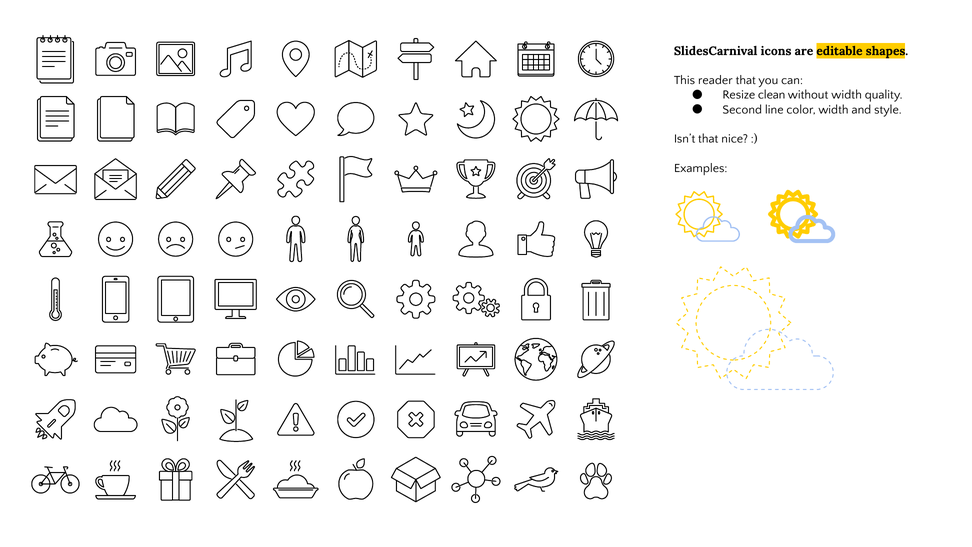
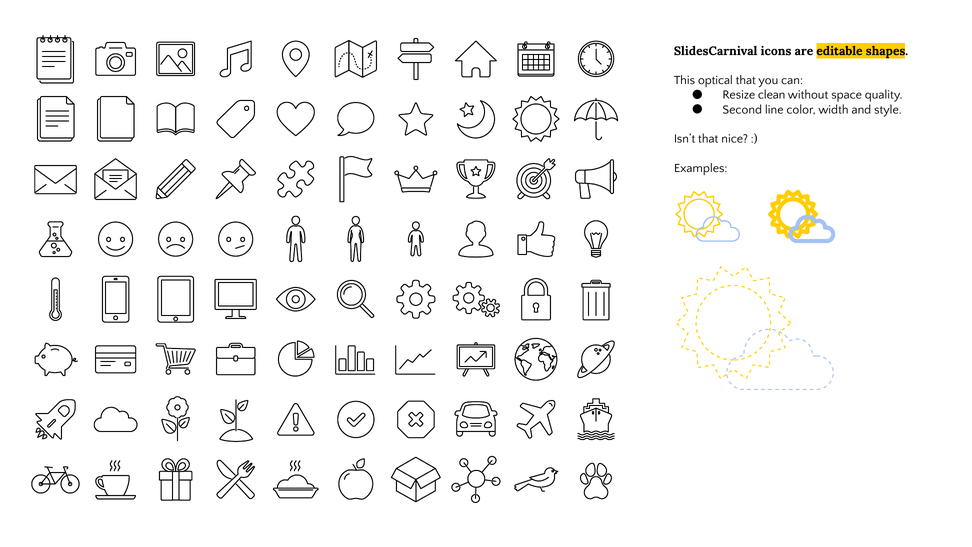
reader: reader -> optical
without width: width -> space
